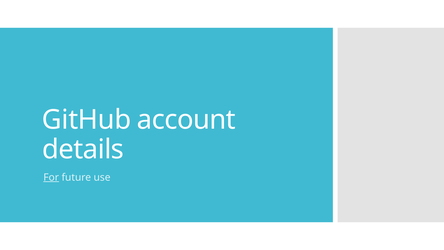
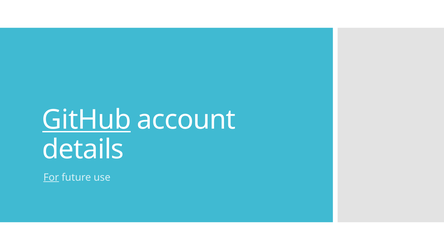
GitHub underline: none -> present
